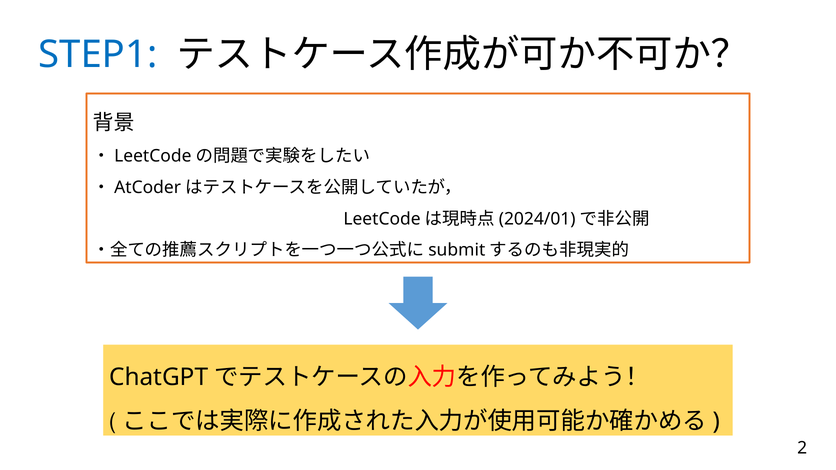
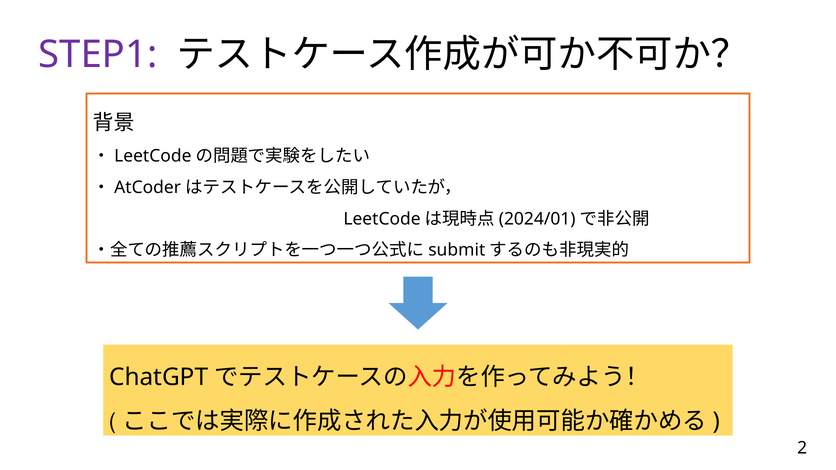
STEP1 colour: blue -> purple
